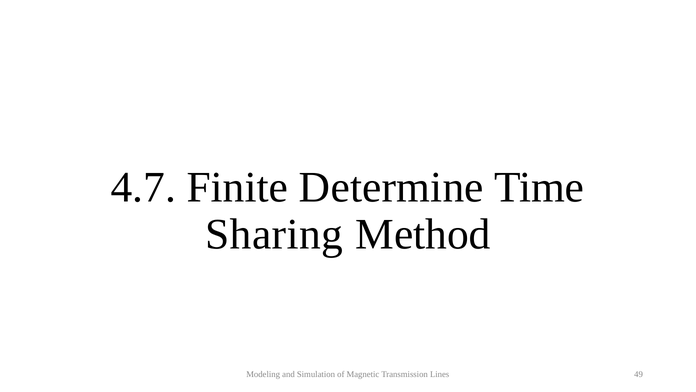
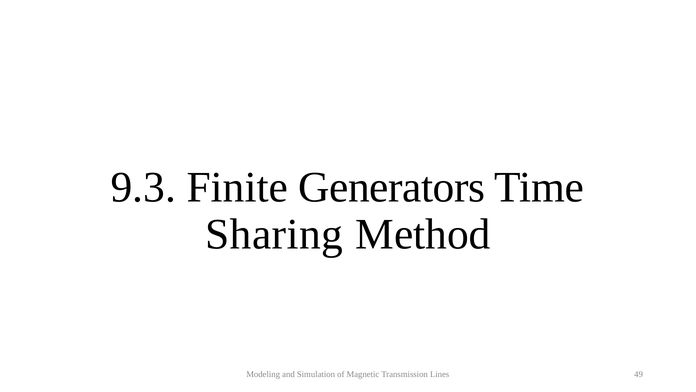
4.7: 4.7 -> 9.3
Determine: Determine -> Generators
